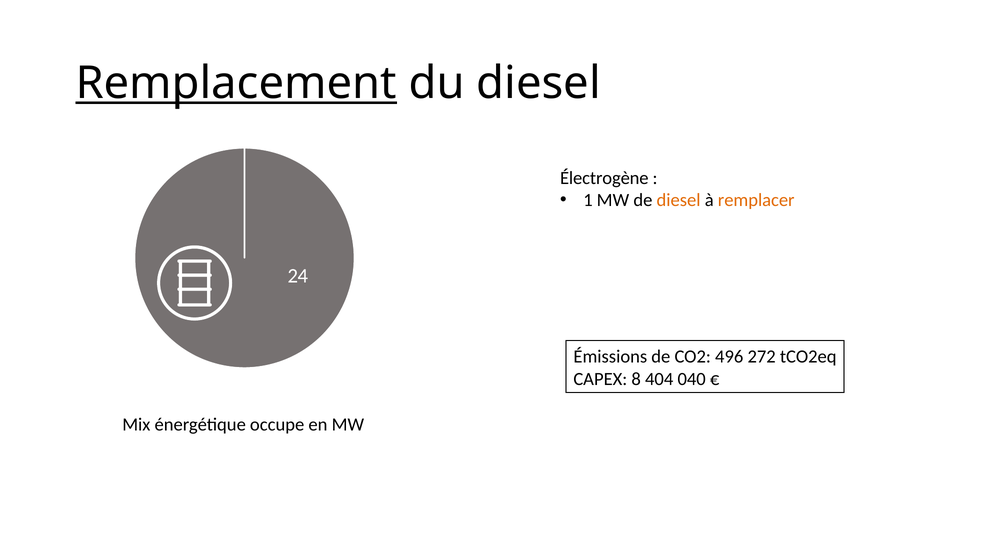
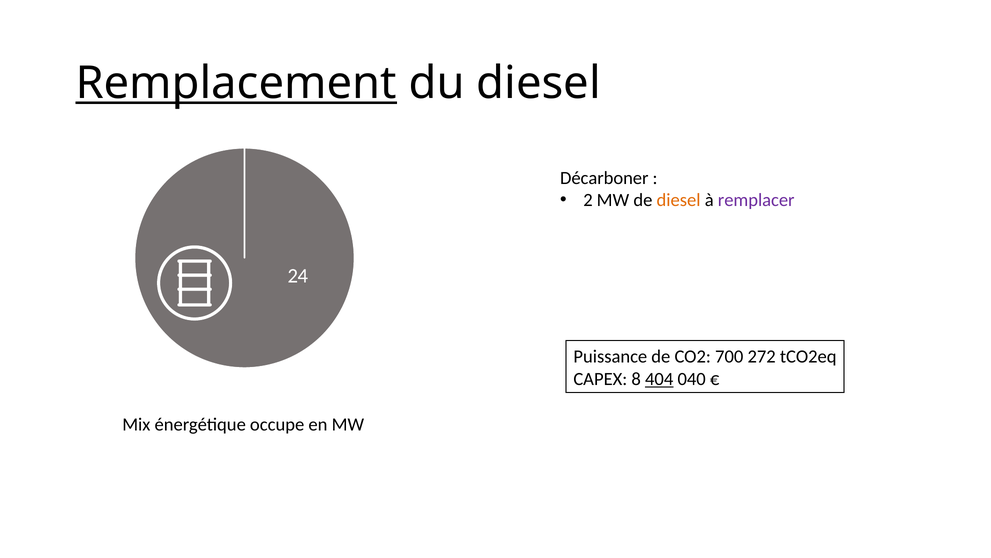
Électrogène: Électrogène -> Décarboner
1: 1 -> 2
remplacer colour: orange -> purple
Émissions: Émissions -> Puissance
496: 496 -> 700
404 underline: none -> present
